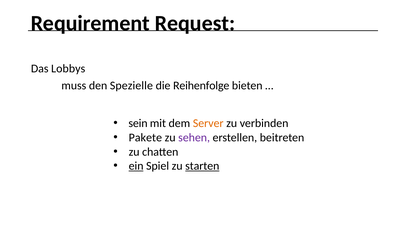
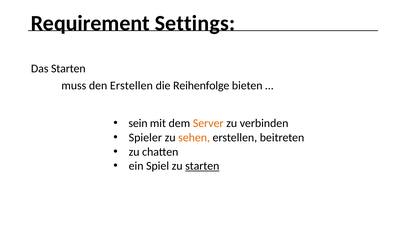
Request: Request -> Settings
Das Lobbys: Lobbys -> Starten
den Spezielle: Spezielle -> Erstellen
Pakete: Pakete -> Spieler
sehen colour: purple -> orange
ein underline: present -> none
